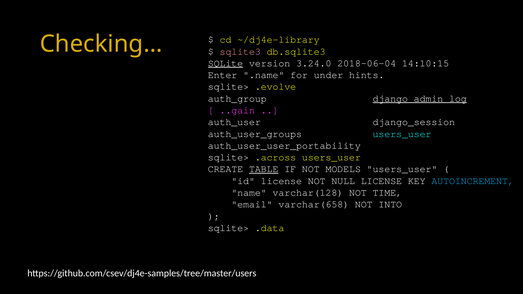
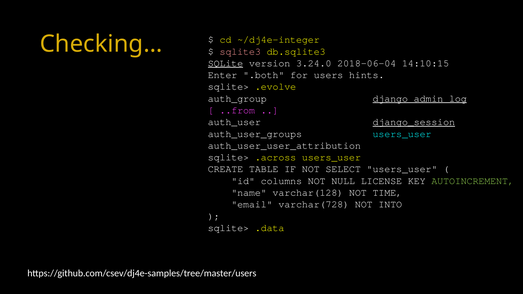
~/dj4e-library: ~/dj4e-library -> ~/dj4e-integer
.name: .name -> .both
under: under -> users
..gain: ..gain -> ..from
django_session underline: none -> present
auth_user_user_portability: auth_user_user_portability -> auth_user_user_attribution
TABLE underline: present -> none
MODELS: MODELS -> SELECT
id license: license -> columns
AUTOINCREMENT colour: light blue -> light green
varchar(658: varchar(658 -> varchar(728
